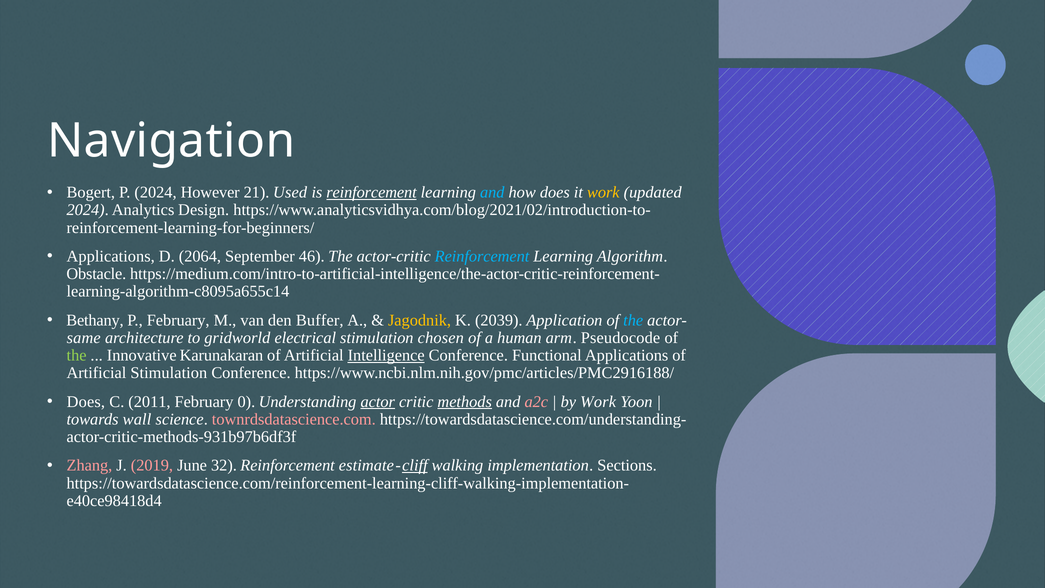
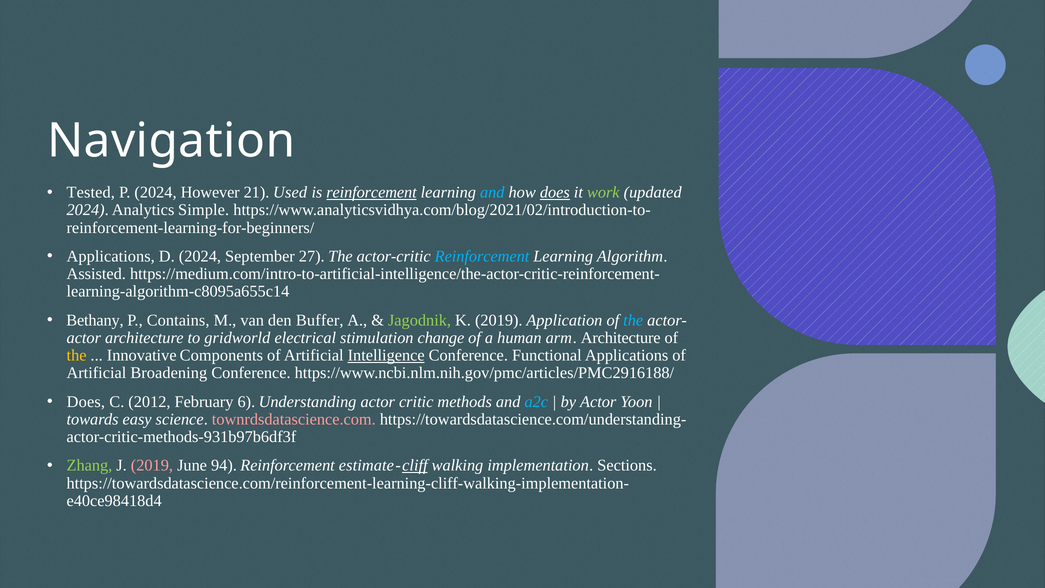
Bogert: Bogert -> Tested
does at (555, 192) underline: none -> present
work at (603, 192) colour: yellow -> light green
Design: Design -> Simple
D 2064: 2064 -> 2024
46: 46 -> 27
Obstacle: Obstacle -> Assisted
P February: February -> Contains
Jagodnik colour: yellow -> light green
K 2039: 2039 -> 2019
same at (84, 338): same -> actor
chosen: chosen -> change
arm Pseudocode: Pseudocode -> Architecture
the at (77, 355) colour: light green -> yellow
Karunakaran: Karunakaran -> Components
Artificial Stimulation: Stimulation -> Broadening
2011: 2011 -> 2012
0: 0 -> 6
actor at (378, 402) underline: present -> none
methods underline: present -> none
a2c colour: pink -> light blue
by Work: Work -> Actor
wall: wall -> easy
Zhang colour: pink -> light green
32: 32 -> 94
